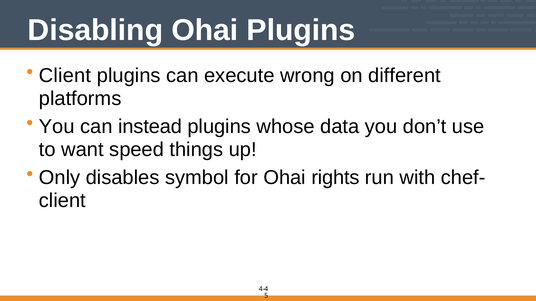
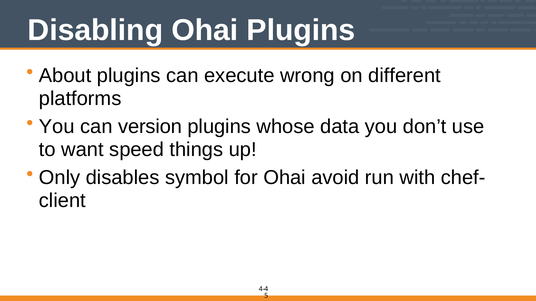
Client at (65, 76): Client -> About
instead: instead -> version
rights: rights -> avoid
